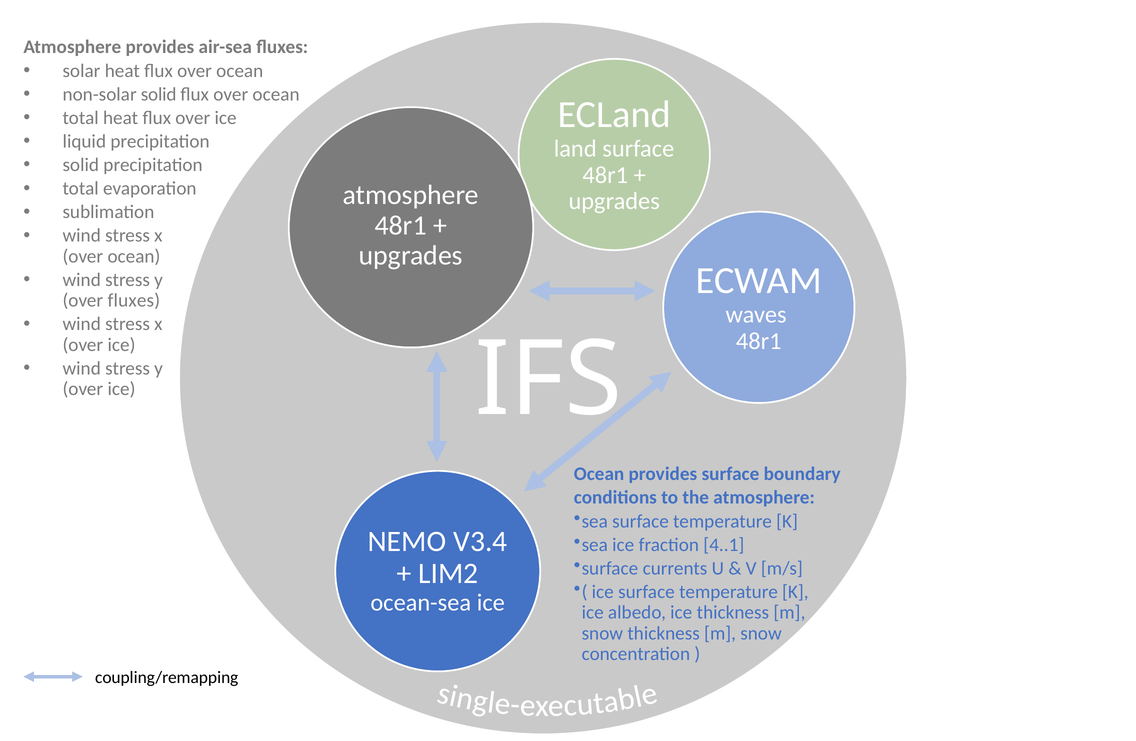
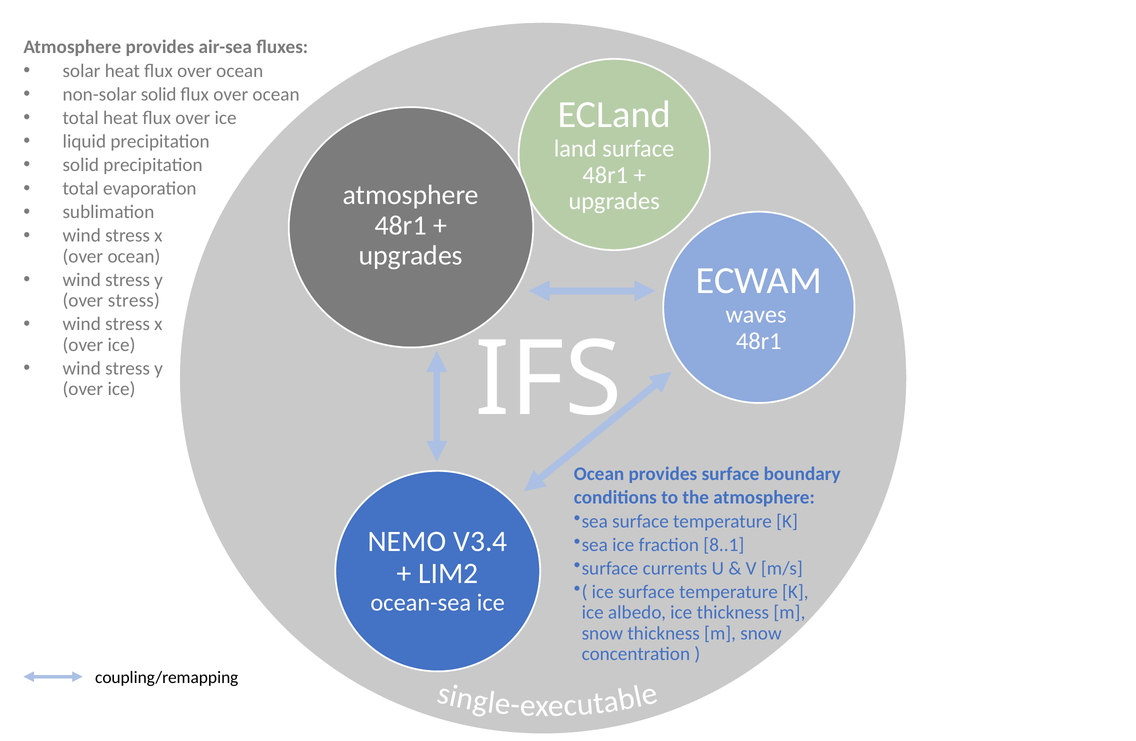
over fluxes: fluxes -> stress
4..1: 4..1 -> 8..1
